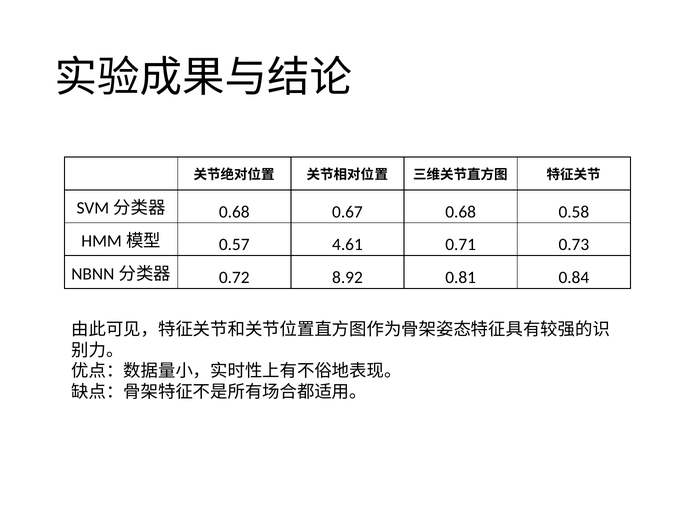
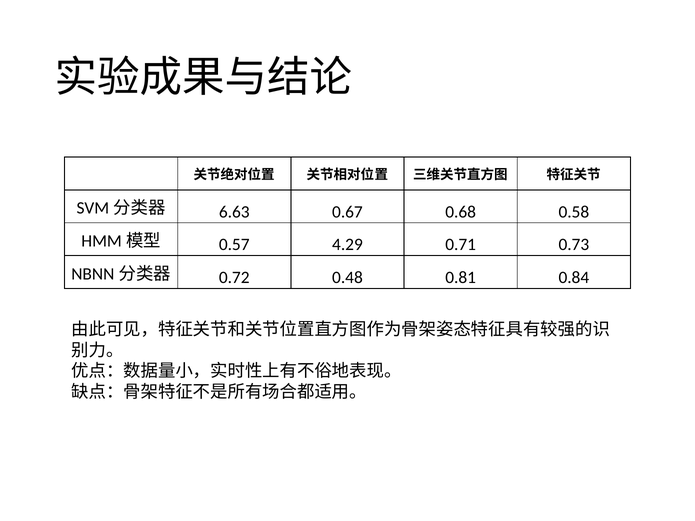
0.68 at (234, 212): 0.68 -> 6.63
4.61: 4.61 -> 4.29
8.92: 8.92 -> 0.48
